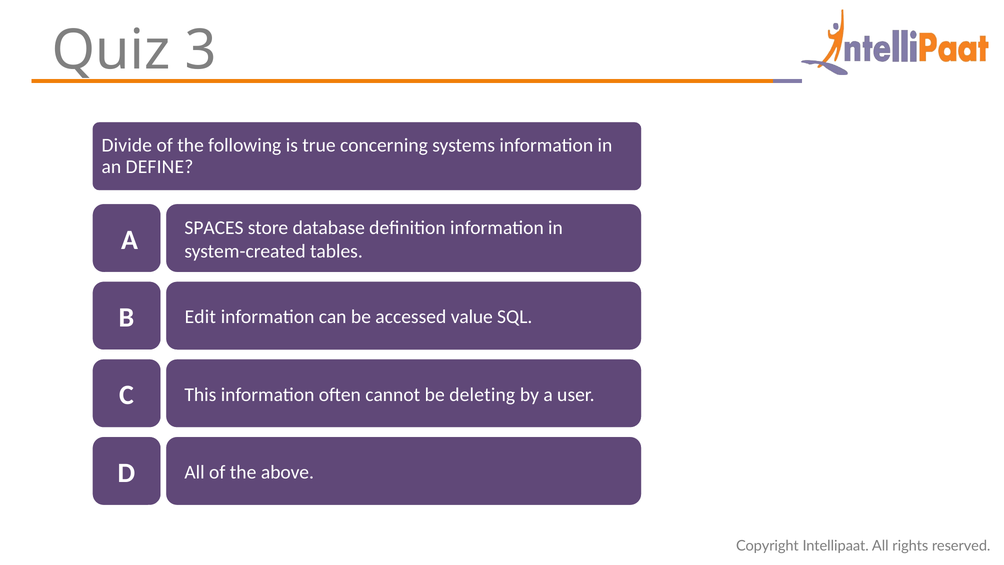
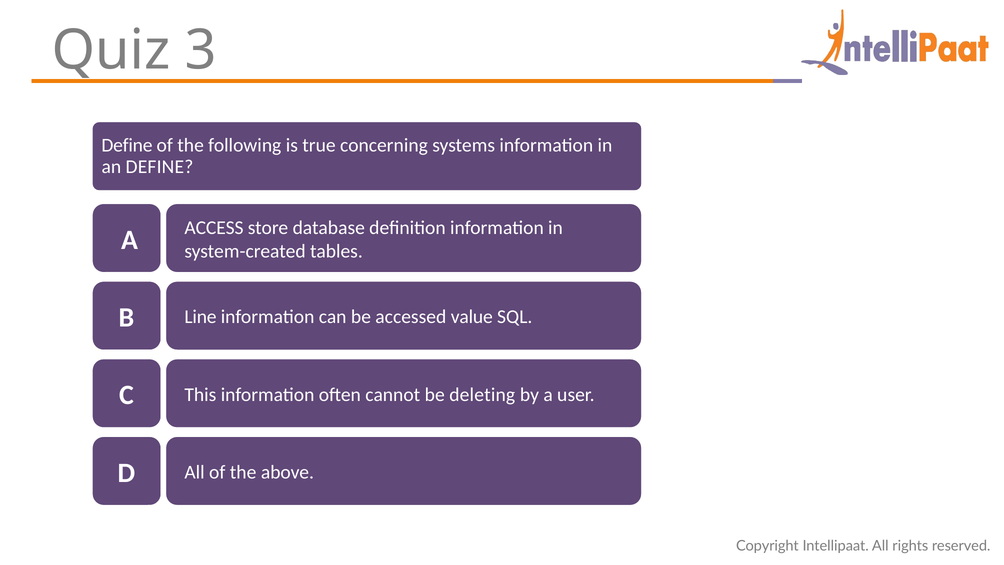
Divide at (127, 145): Divide -> Define
SPACES: SPACES -> ACCESS
Edit: Edit -> Line
